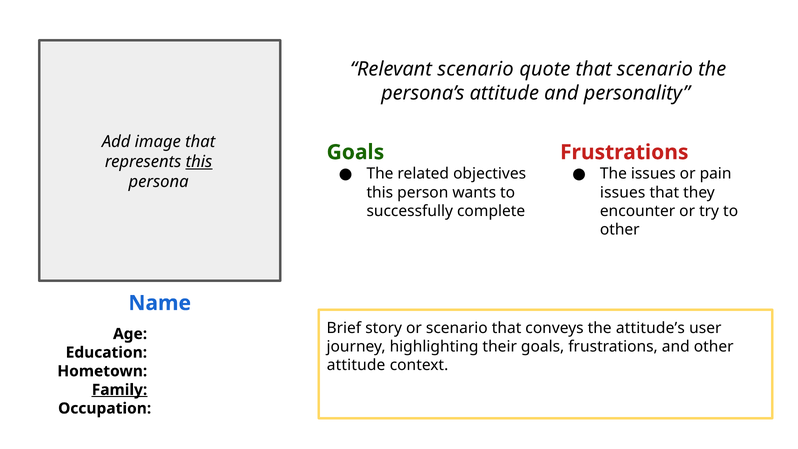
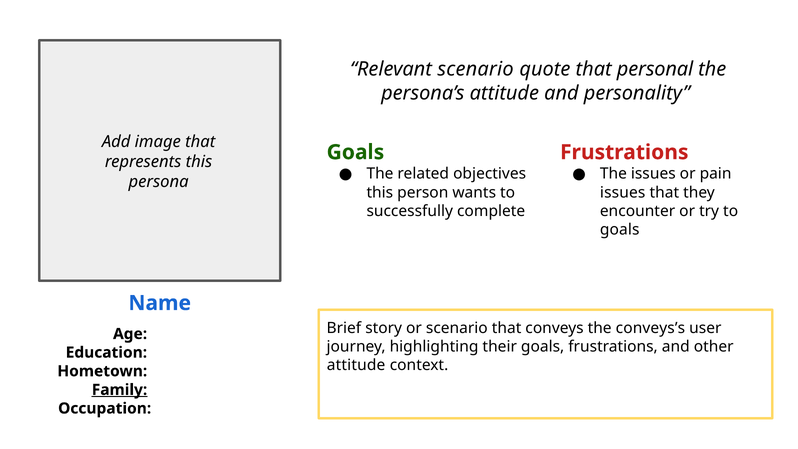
that scenario: scenario -> personal
this at (199, 162) underline: present -> none
other at (620, 230): other -> goals
attitude’s: attitude’s -> conveys’s
